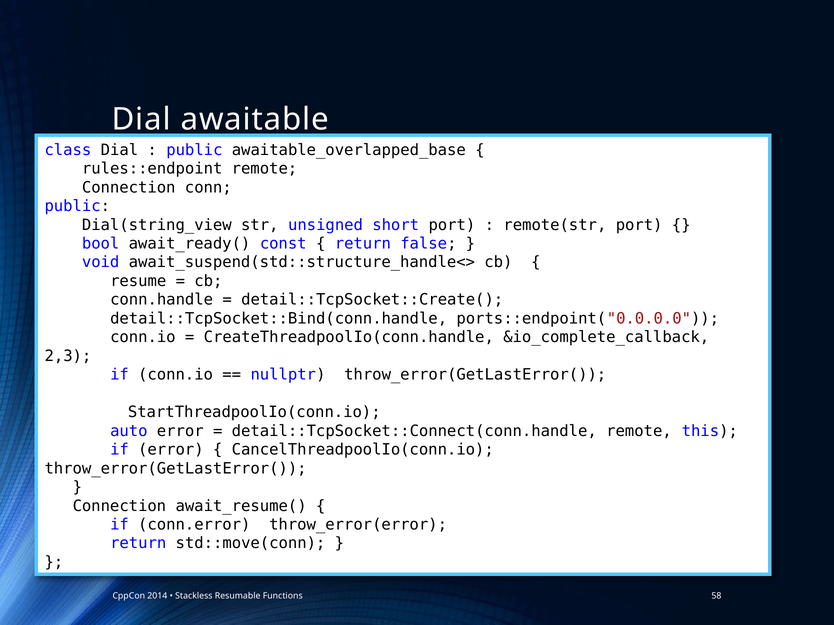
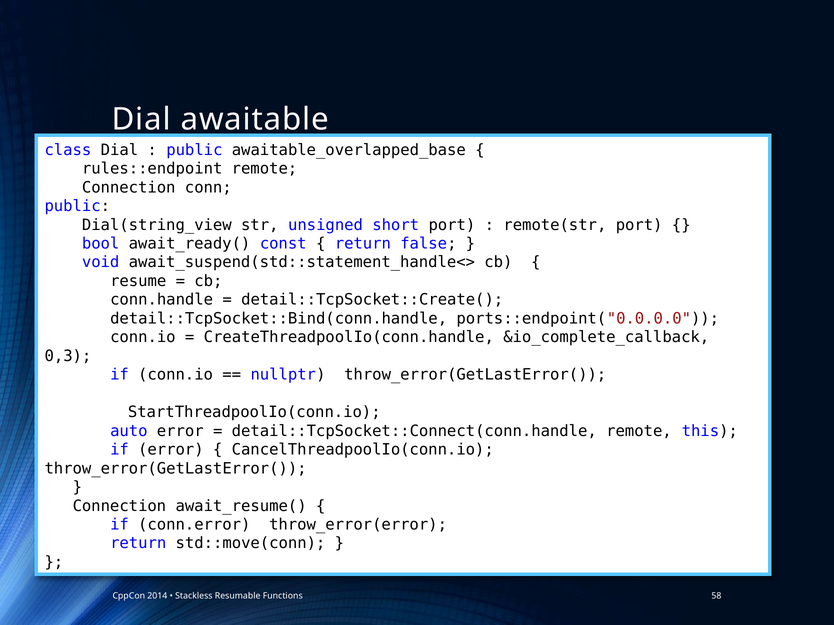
await_suspend(std::structure_handle<>: await_suspend(std::structure_handle<> -> await_suspend(std::statement_handle<>
2,3: 2,3 -> 0,3
